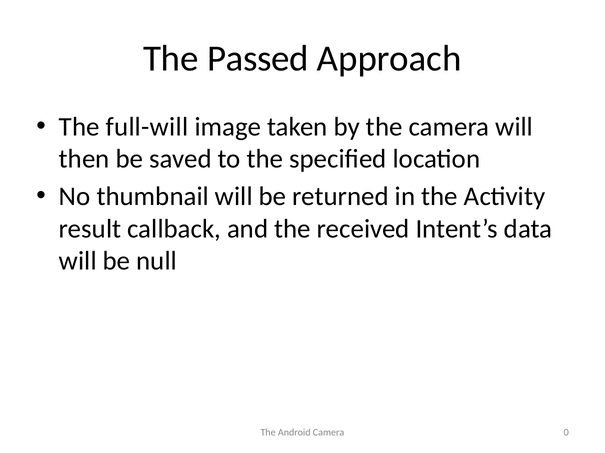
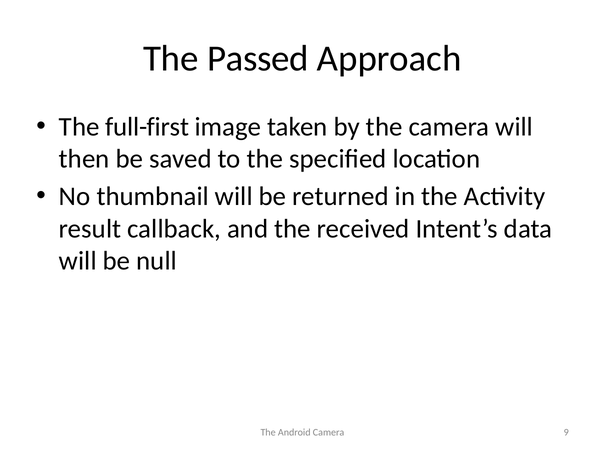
full-will: full-will -> full-first
0: 0 -> 9
